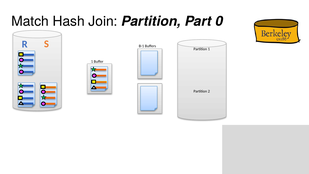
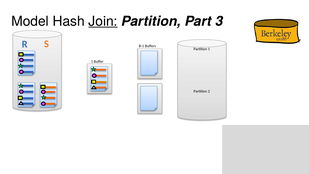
Match: Match -> Model
Join underline: none -> present
0: 0 -> 3
